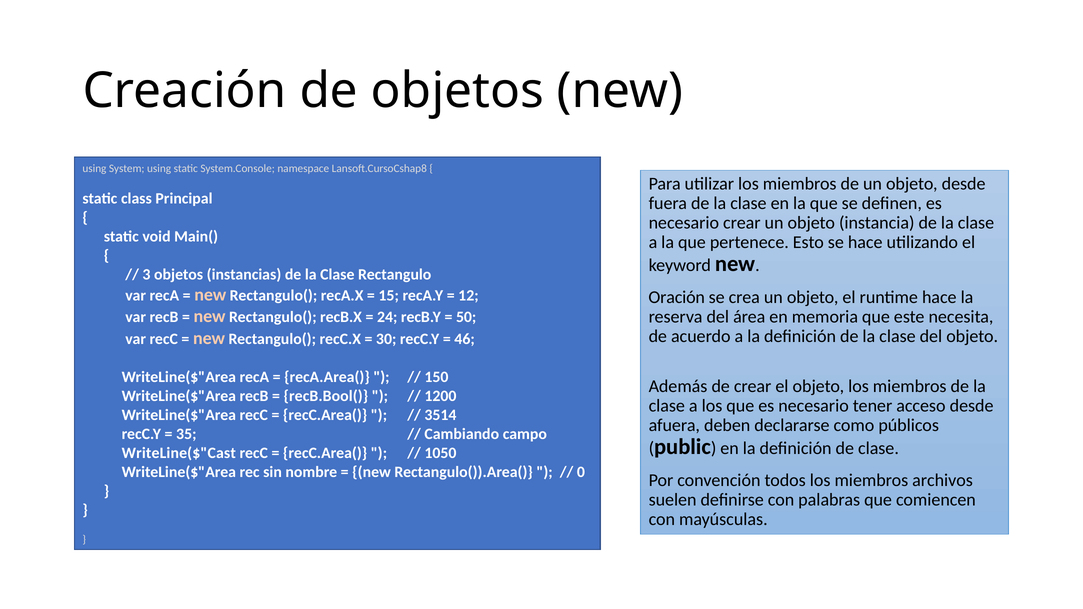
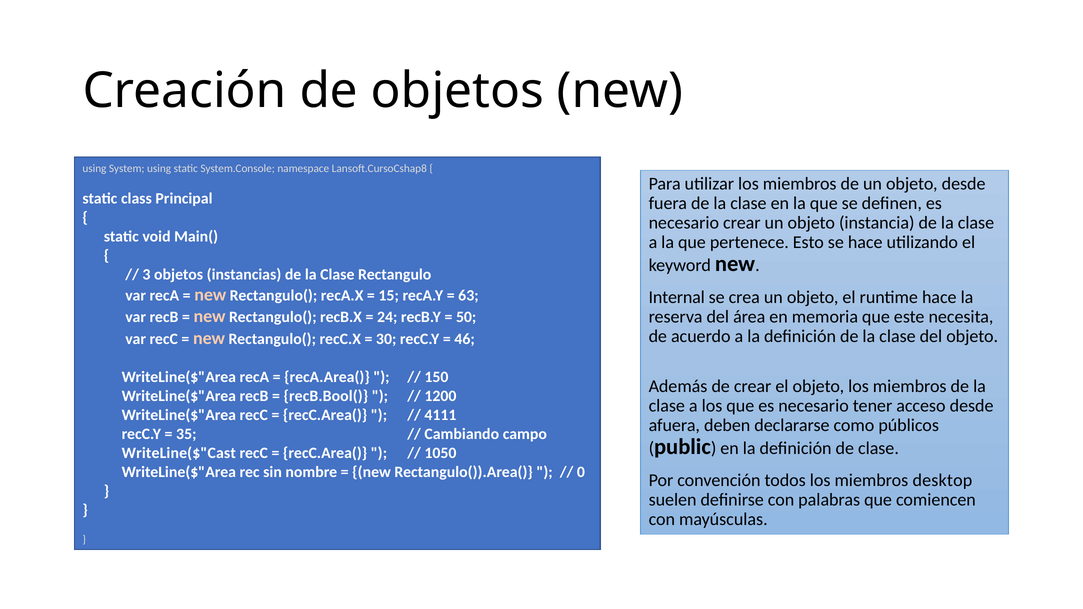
12: 12 -> 63
Oración: Oración -> Internal
3514: 3514 -> 4111
archivos: archivos -> desktop
